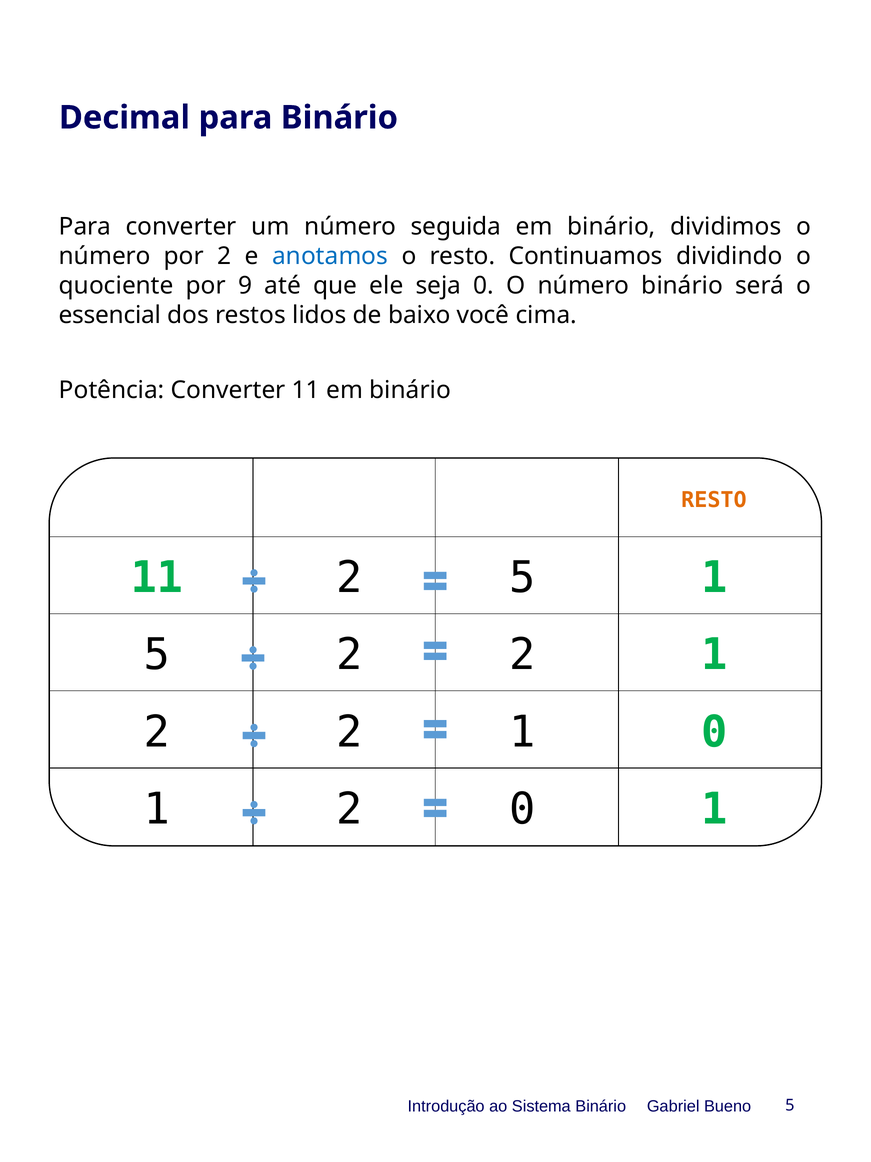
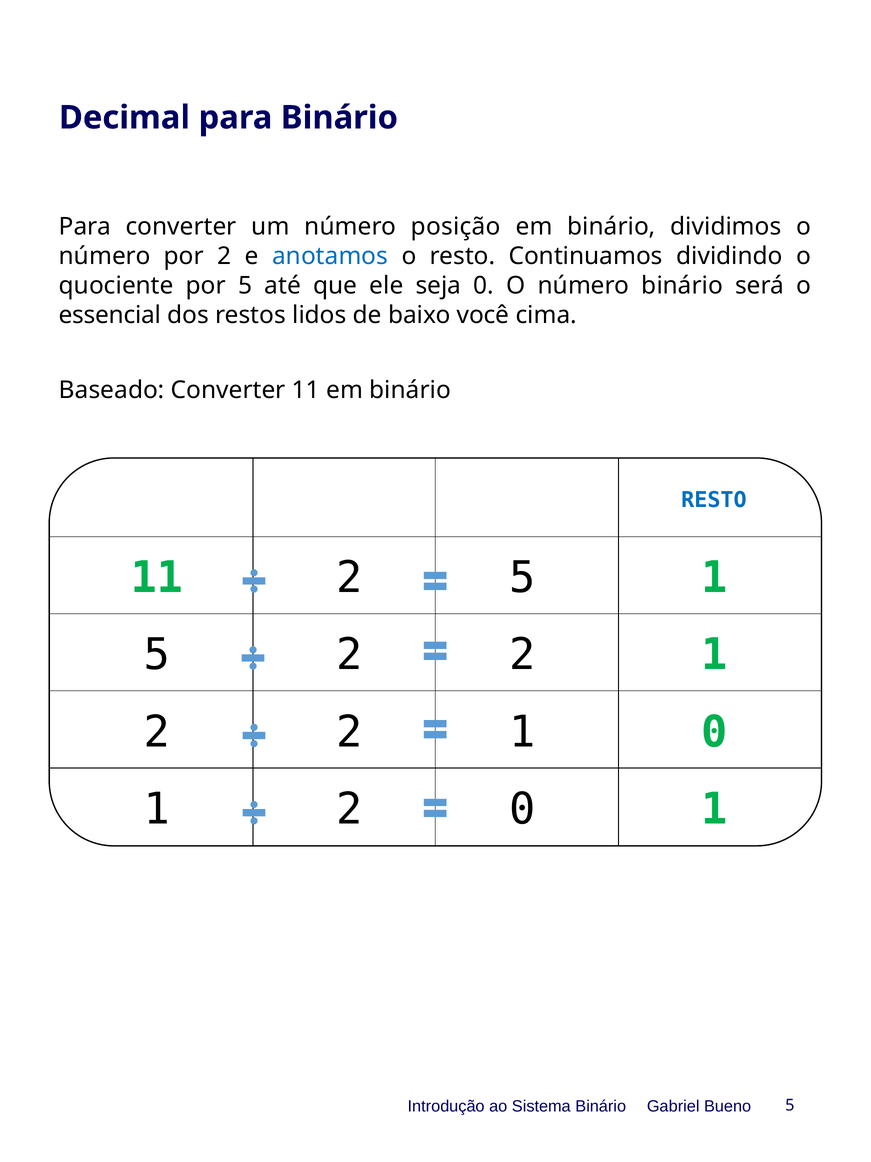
seguida: seguida -> posição
por 9: 9 -> 5
Potência: Potência -> Baseado
RESTO at (714, 500) colour: orange -> blue
